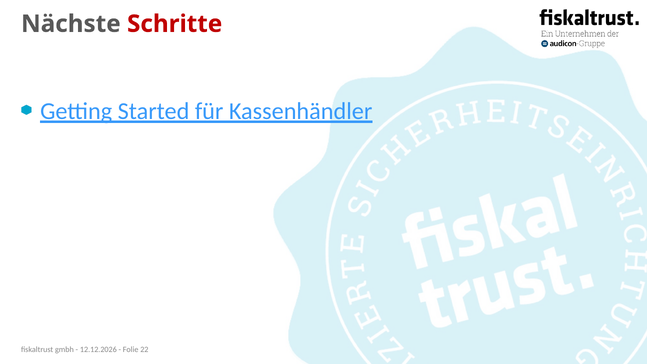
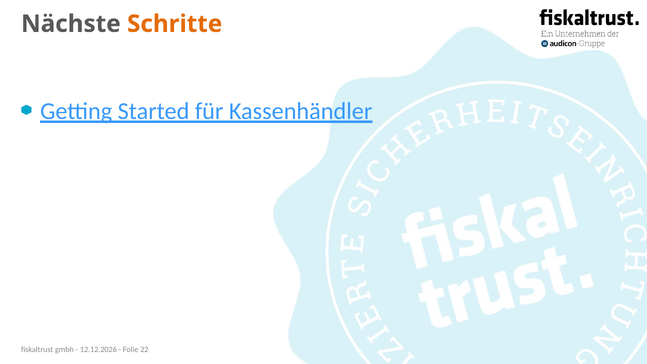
Schritte colour: red -> orange
